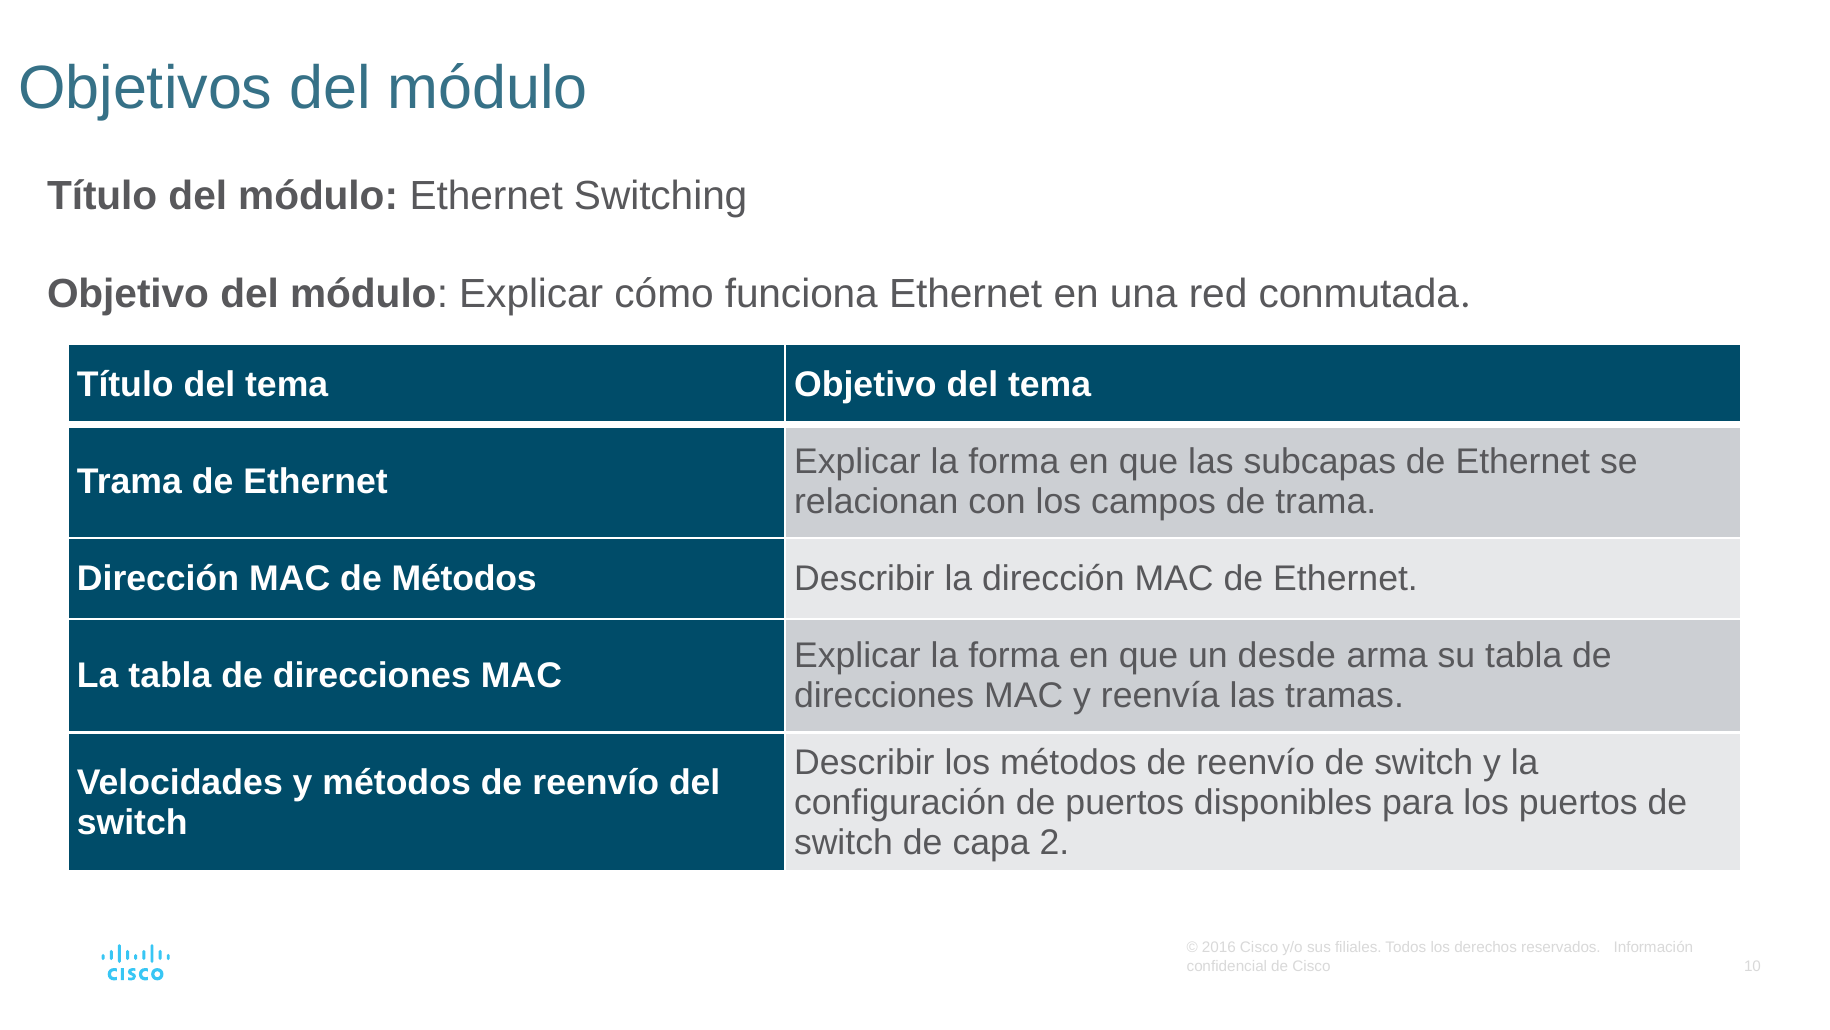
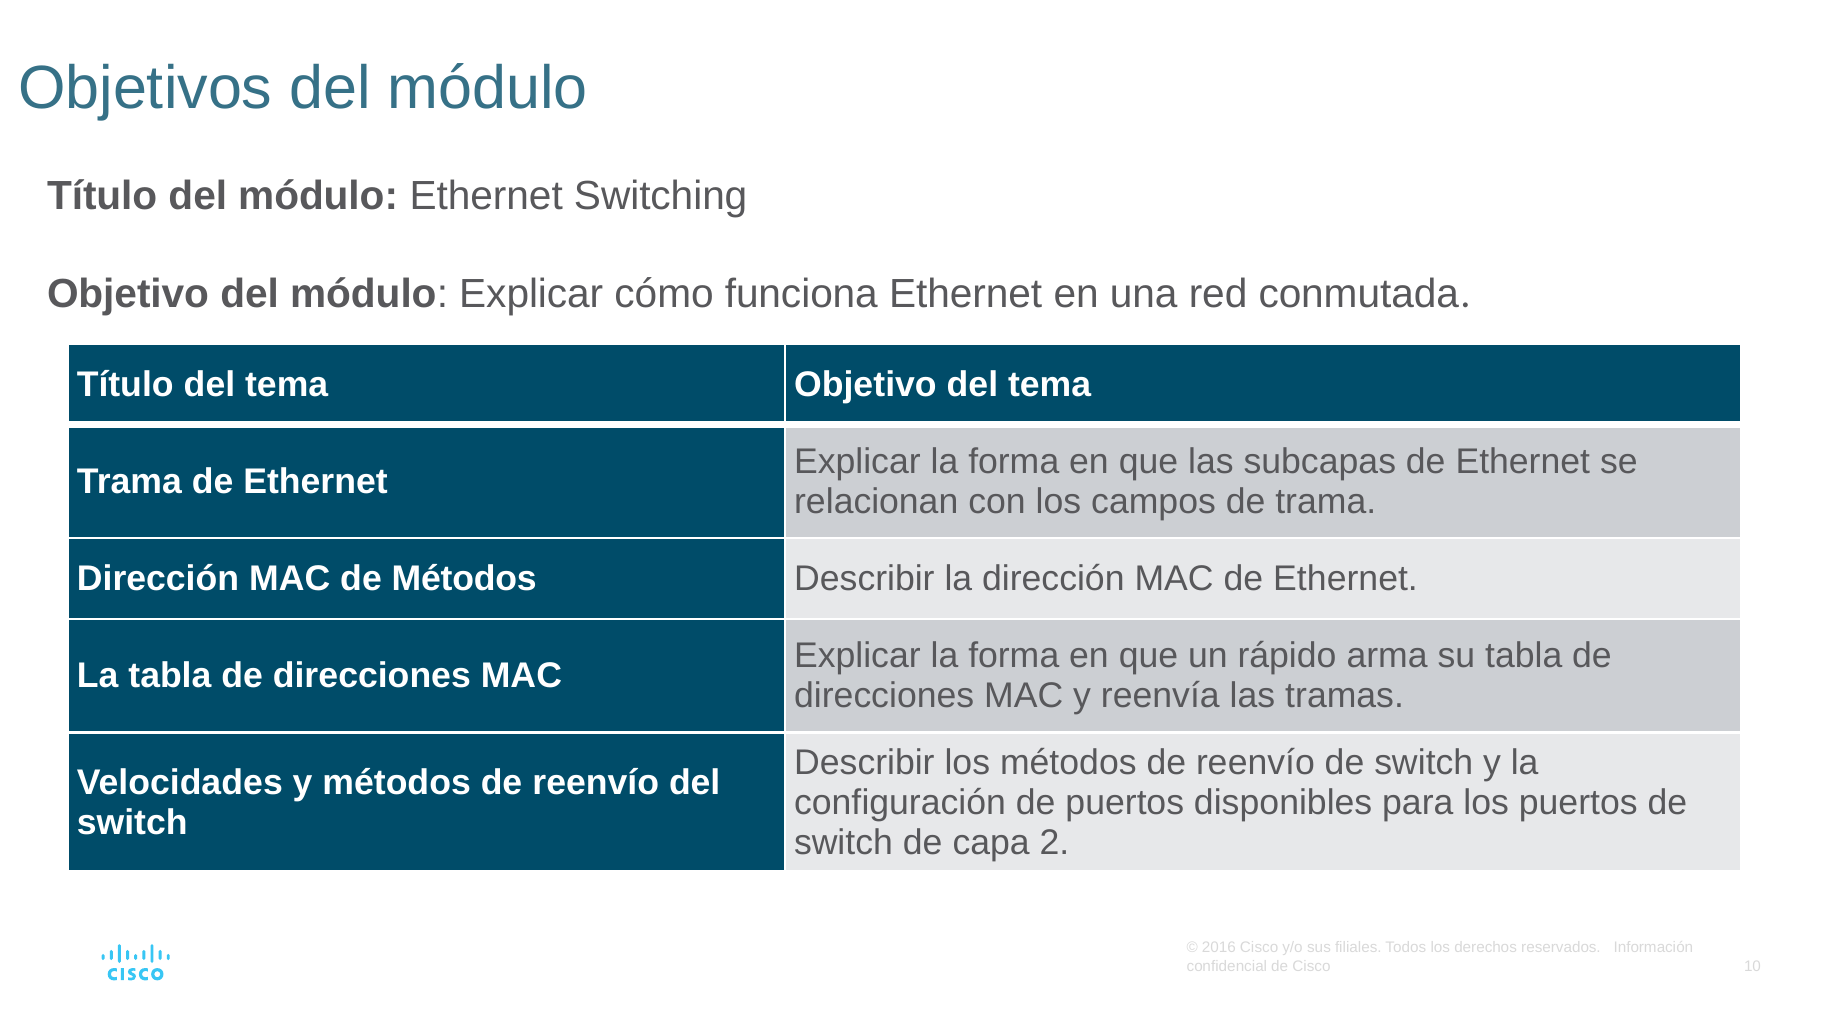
desde: desde -> rápido
